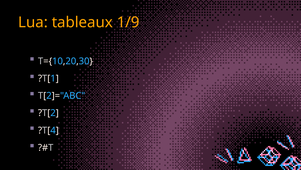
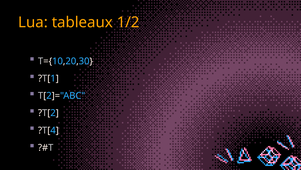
1/9: 1/9 -> 1/2
